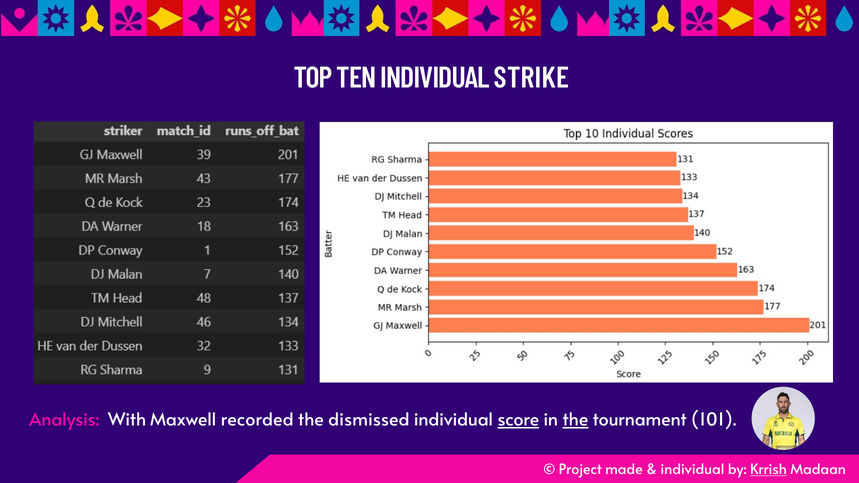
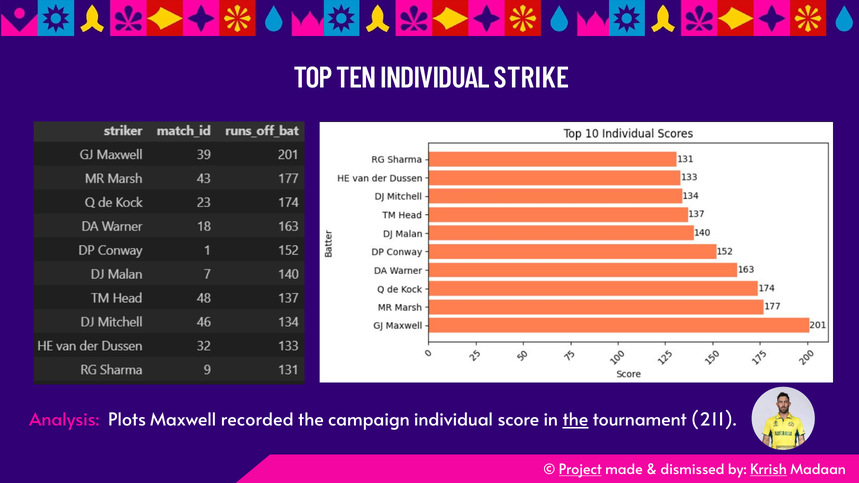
With: With -> Plots
dismissed: dismissed -> campaign
score underline: present -> none
101: 101 -> 211
Project underline: none -> present
individual at (692, 470): individual -> dismissed
